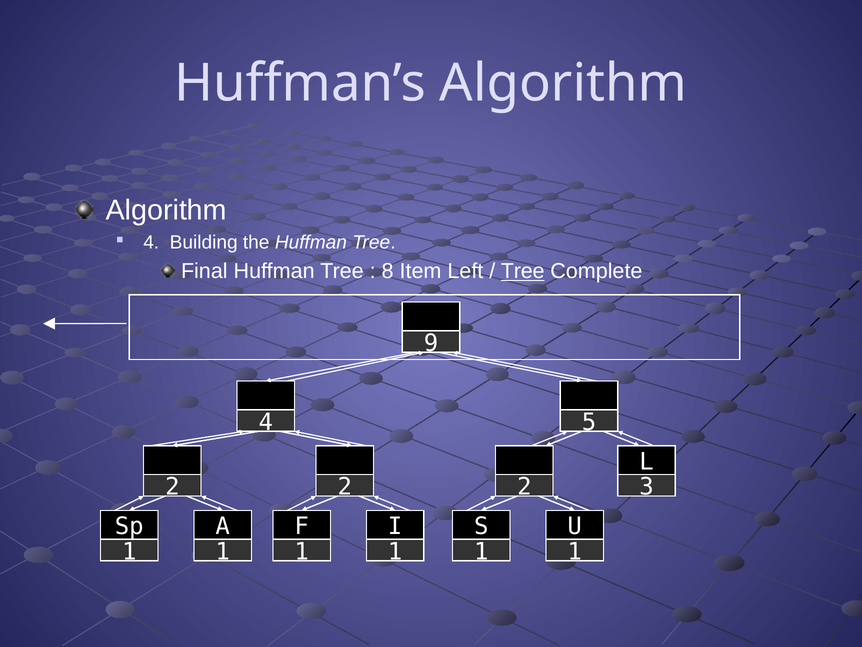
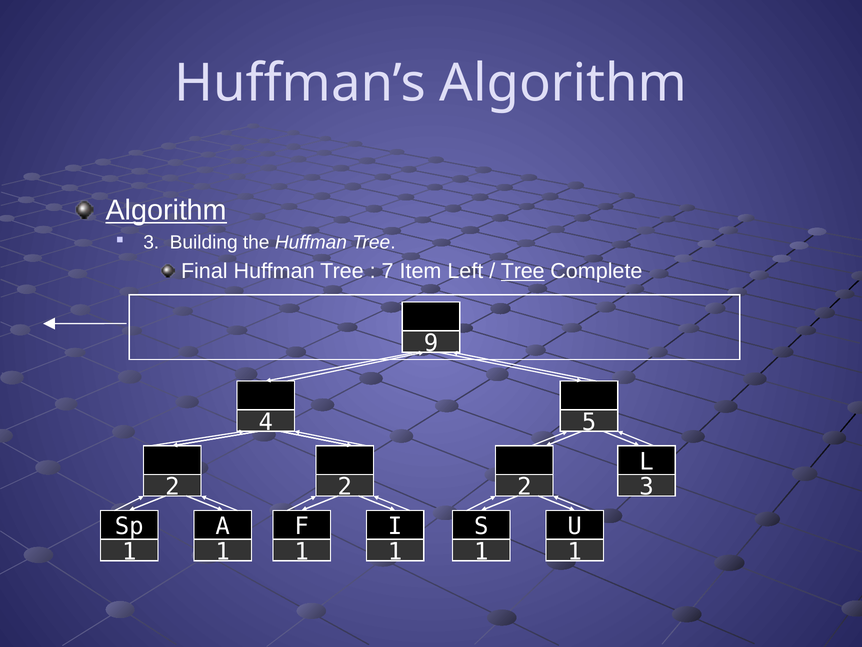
Algorithm at (166, 210) underline: none -> present
4 at (151, 242): 4 -> 3
8: 8 -> 7
